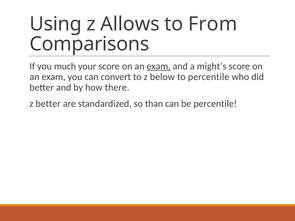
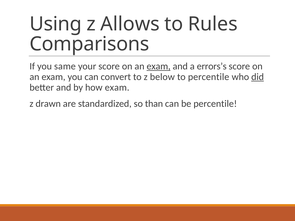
From: From -> Rules
much: much -> same
might’s: might’s -> errors’s
did underline: none -> present
how there: there -> exam
z better: better -> drawn
